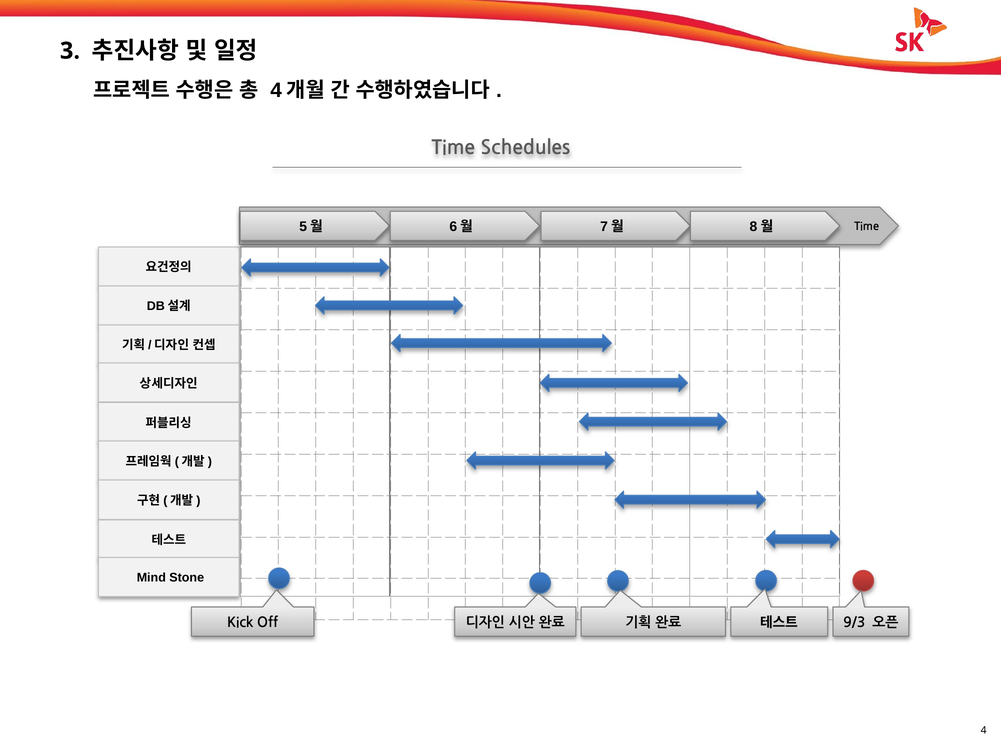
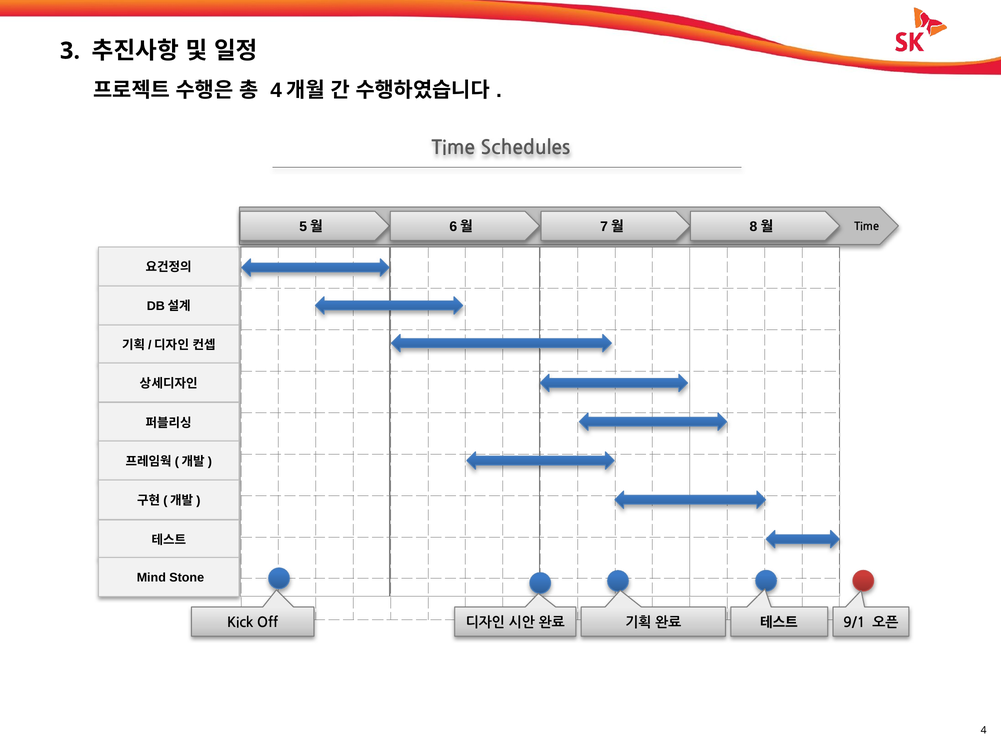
9/3: 9/3 -> 9/1
